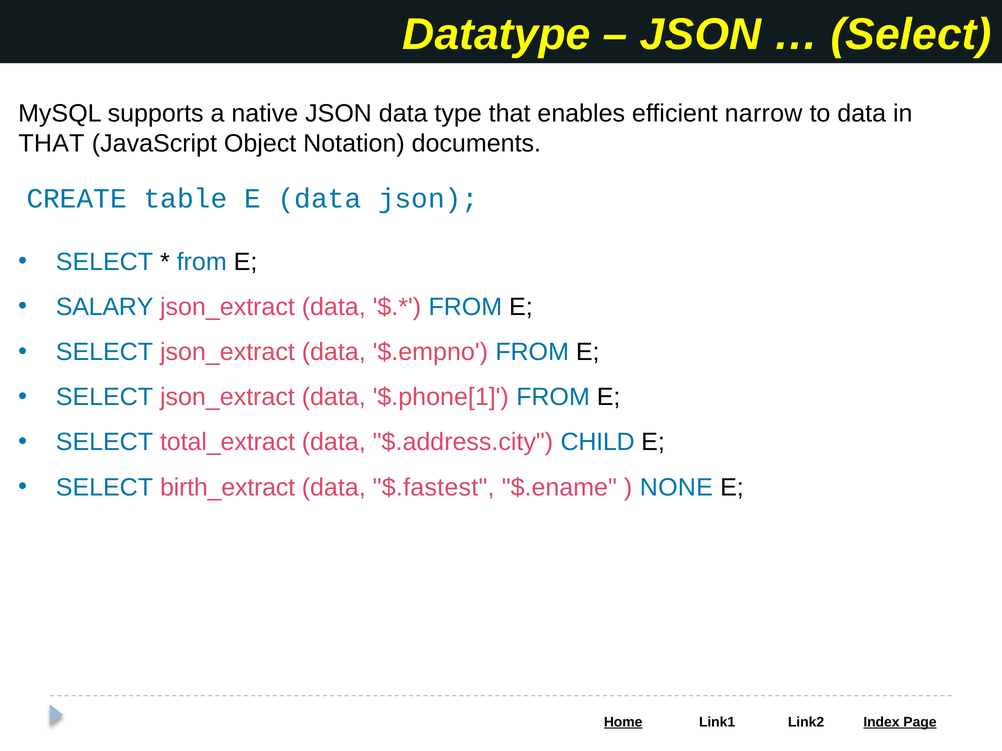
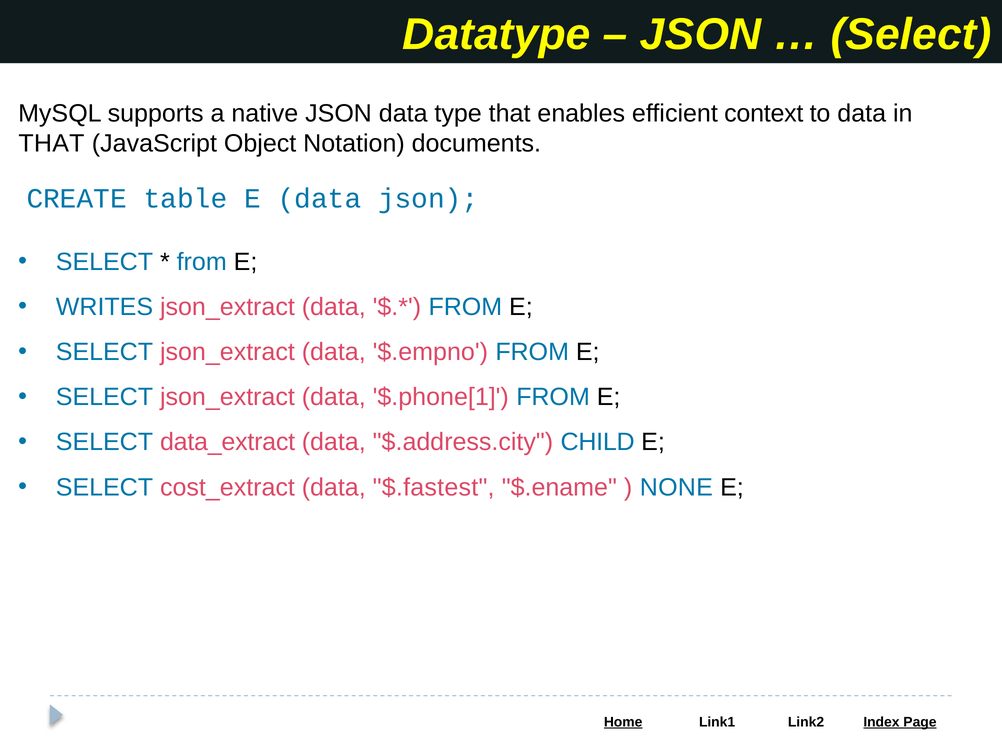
narrow: narrow -> context
SALARY: SALARY -> WRITES
total_extract: total_extract -> data_extract
birth_extract: birth_extract -> cost_extract
